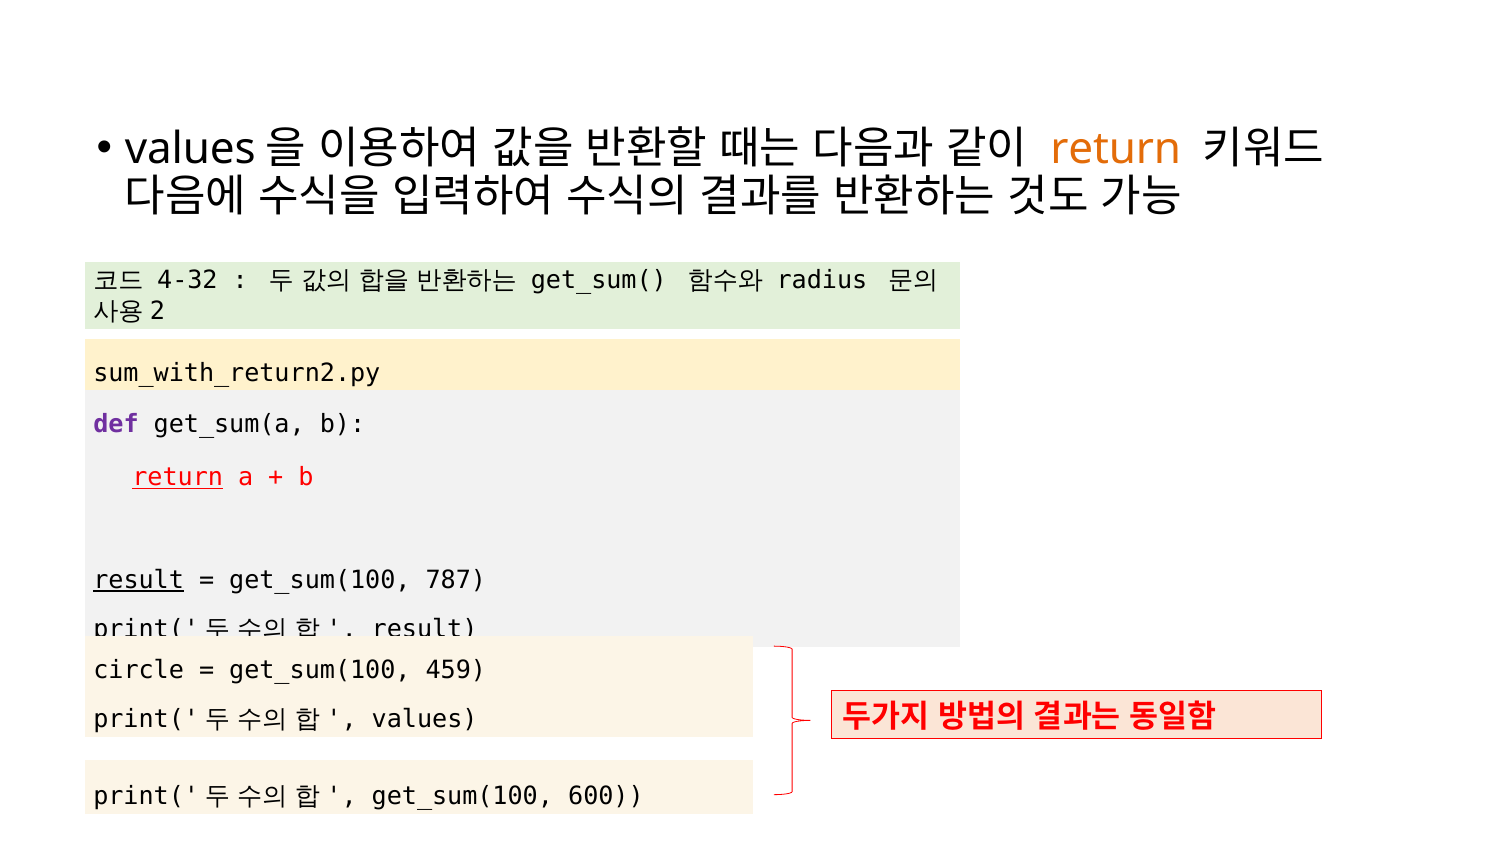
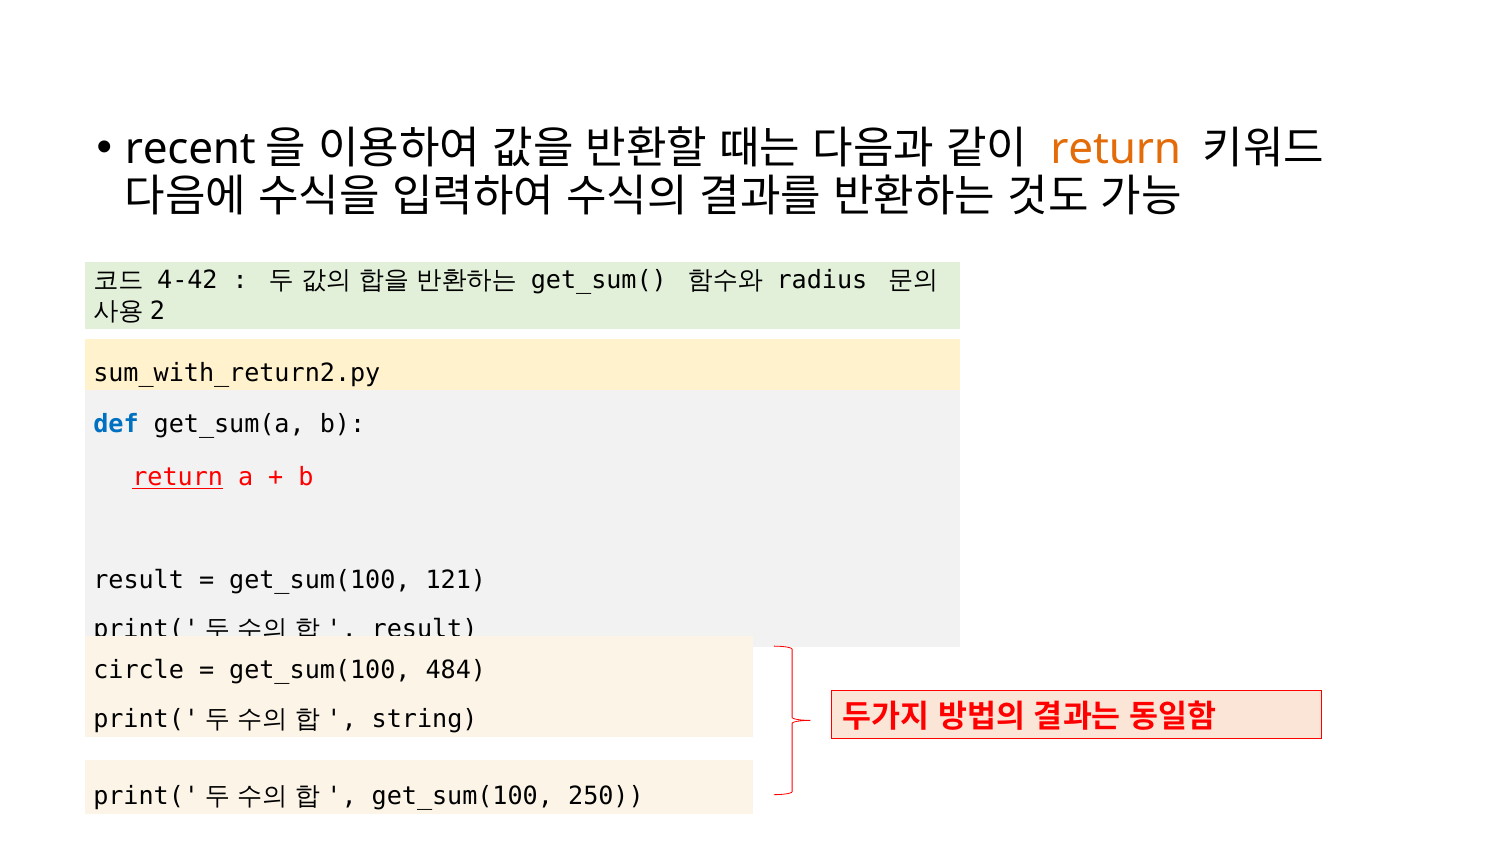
values at (190, 149): values -> recent
4-32: 4-32 -> 4-42
def colour: purple -> blue
result at (139, 580) underline: present -> none
787: 787 -> 121
459: 459 -> 484
values at (425, 719): values -> string
600: 600 -> 250
